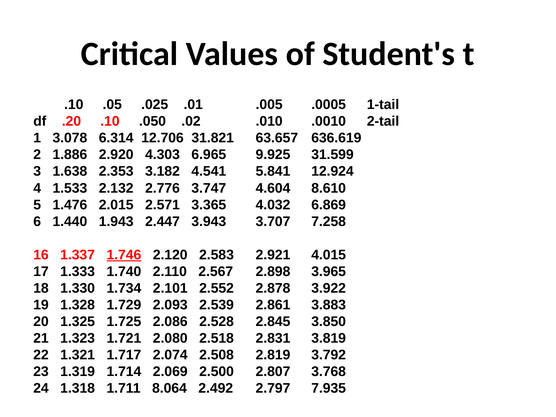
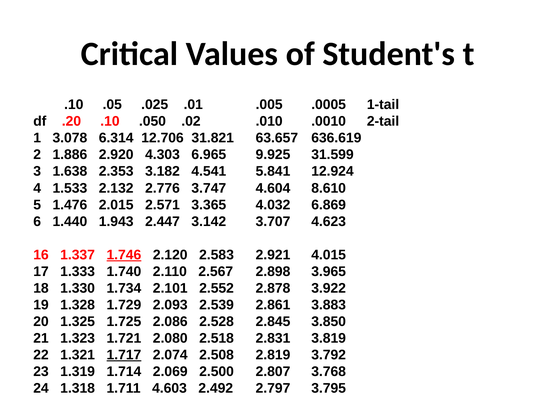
3.943: 3.943 -> 3.142
7.258: 7.258 -> 4.623
1.717 underline: none -> present
8.064: 8.064 -> 4.603
7.935: 7.935 -> 3.795
